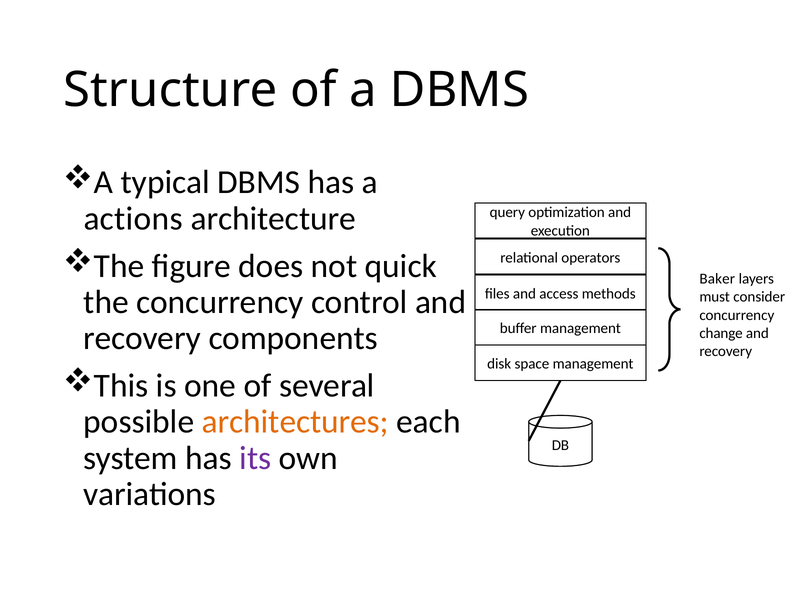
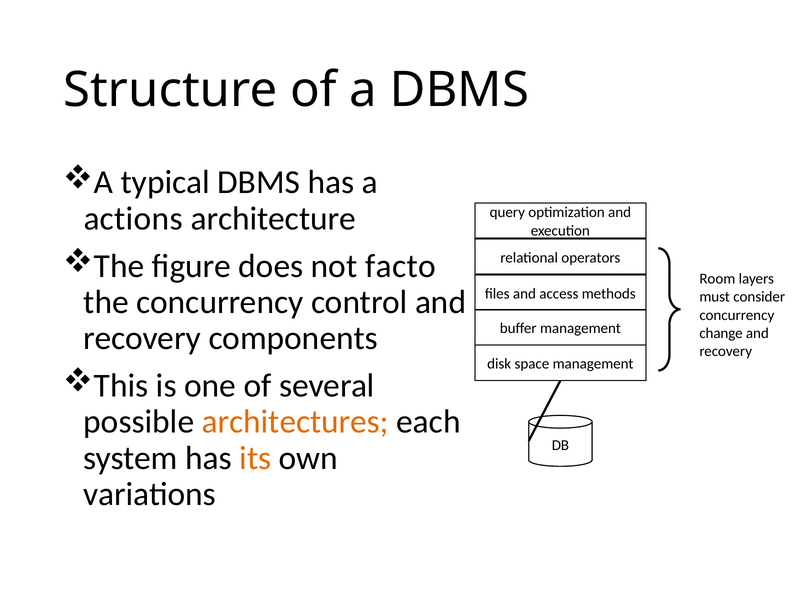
quick: quick -> facto
Baker: Baker -> Room
its colour: purple -> orange
